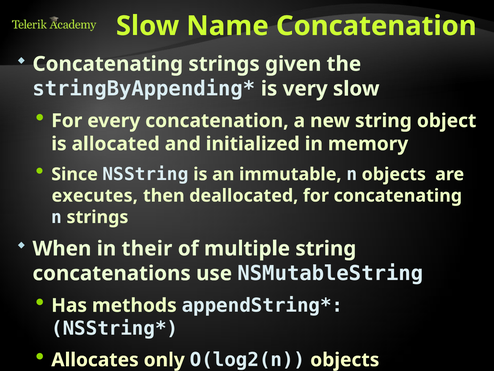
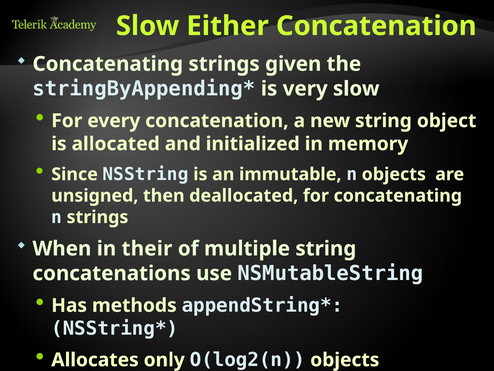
Name: Name -> Either
executes: executes -> unsigned
